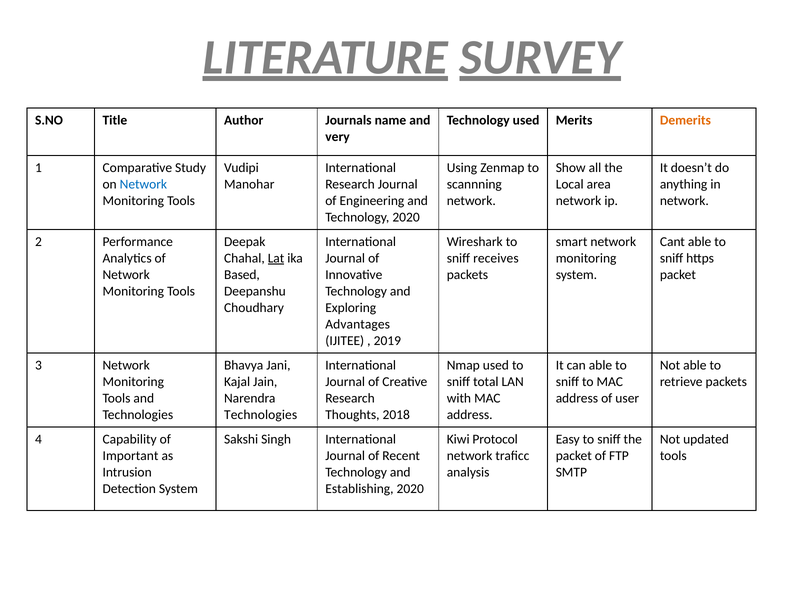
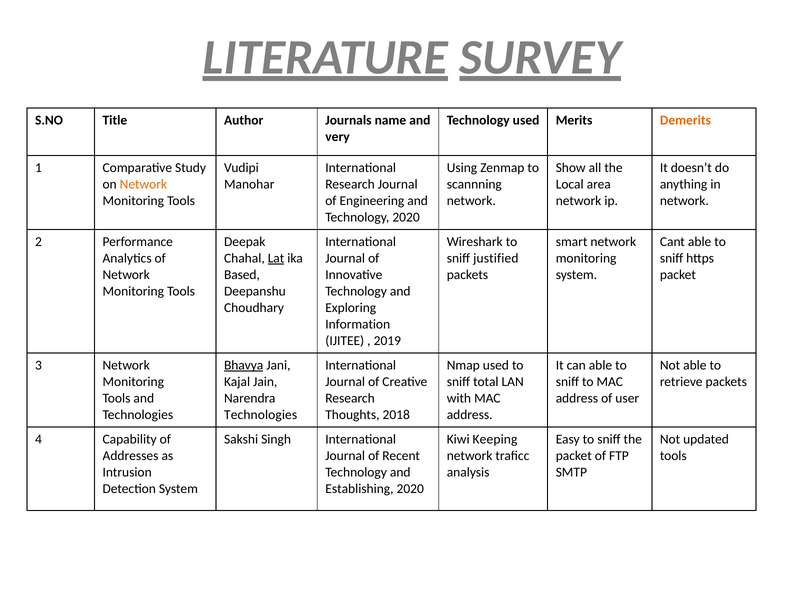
Network at (143, 184) colour: blue -> orange
receives: receives -> justified
Advantages: Advantages -> Information
Bhavya underline: none -> present
Protocol: Protocol -> Keeping
Important: Important -> Addresses
